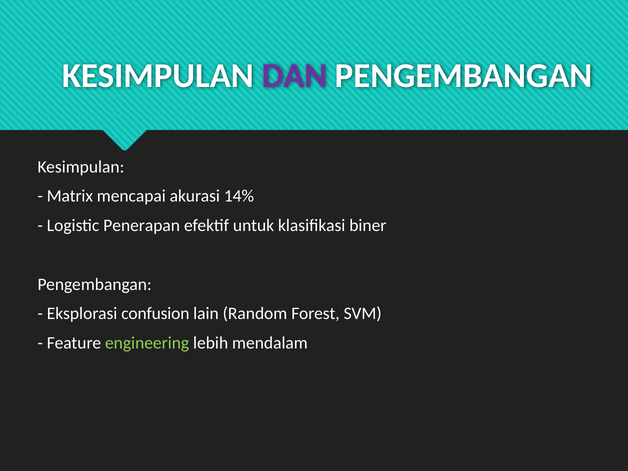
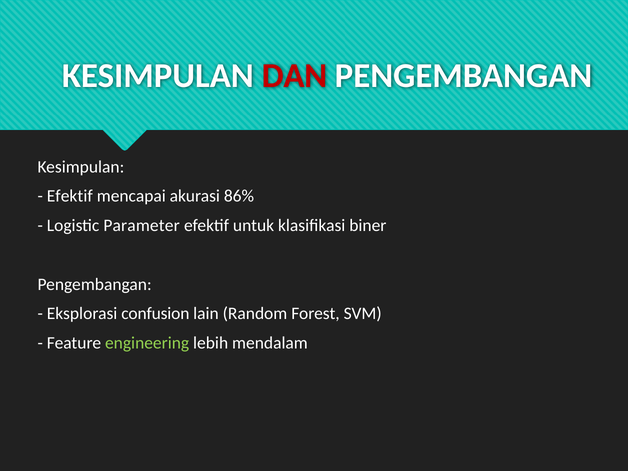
DAN colour: purple -> red
Matrix at (70, 196): Matrix -> Efektif
14%: 14% -> 86%
Penerapan: Penerapan -> Parameter
